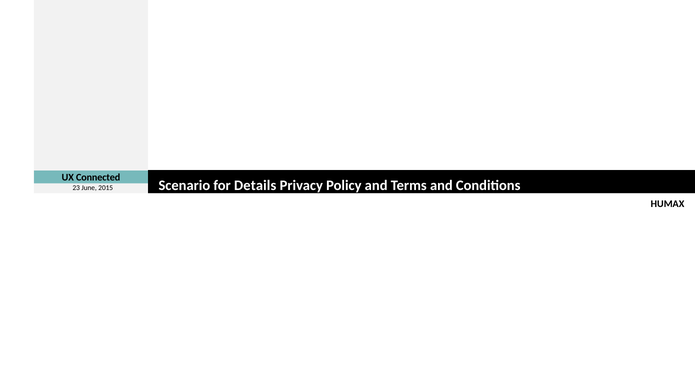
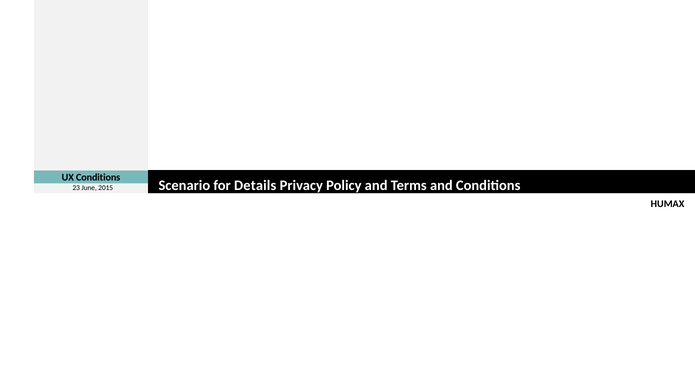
UX Connected: Connected -> Conditions
